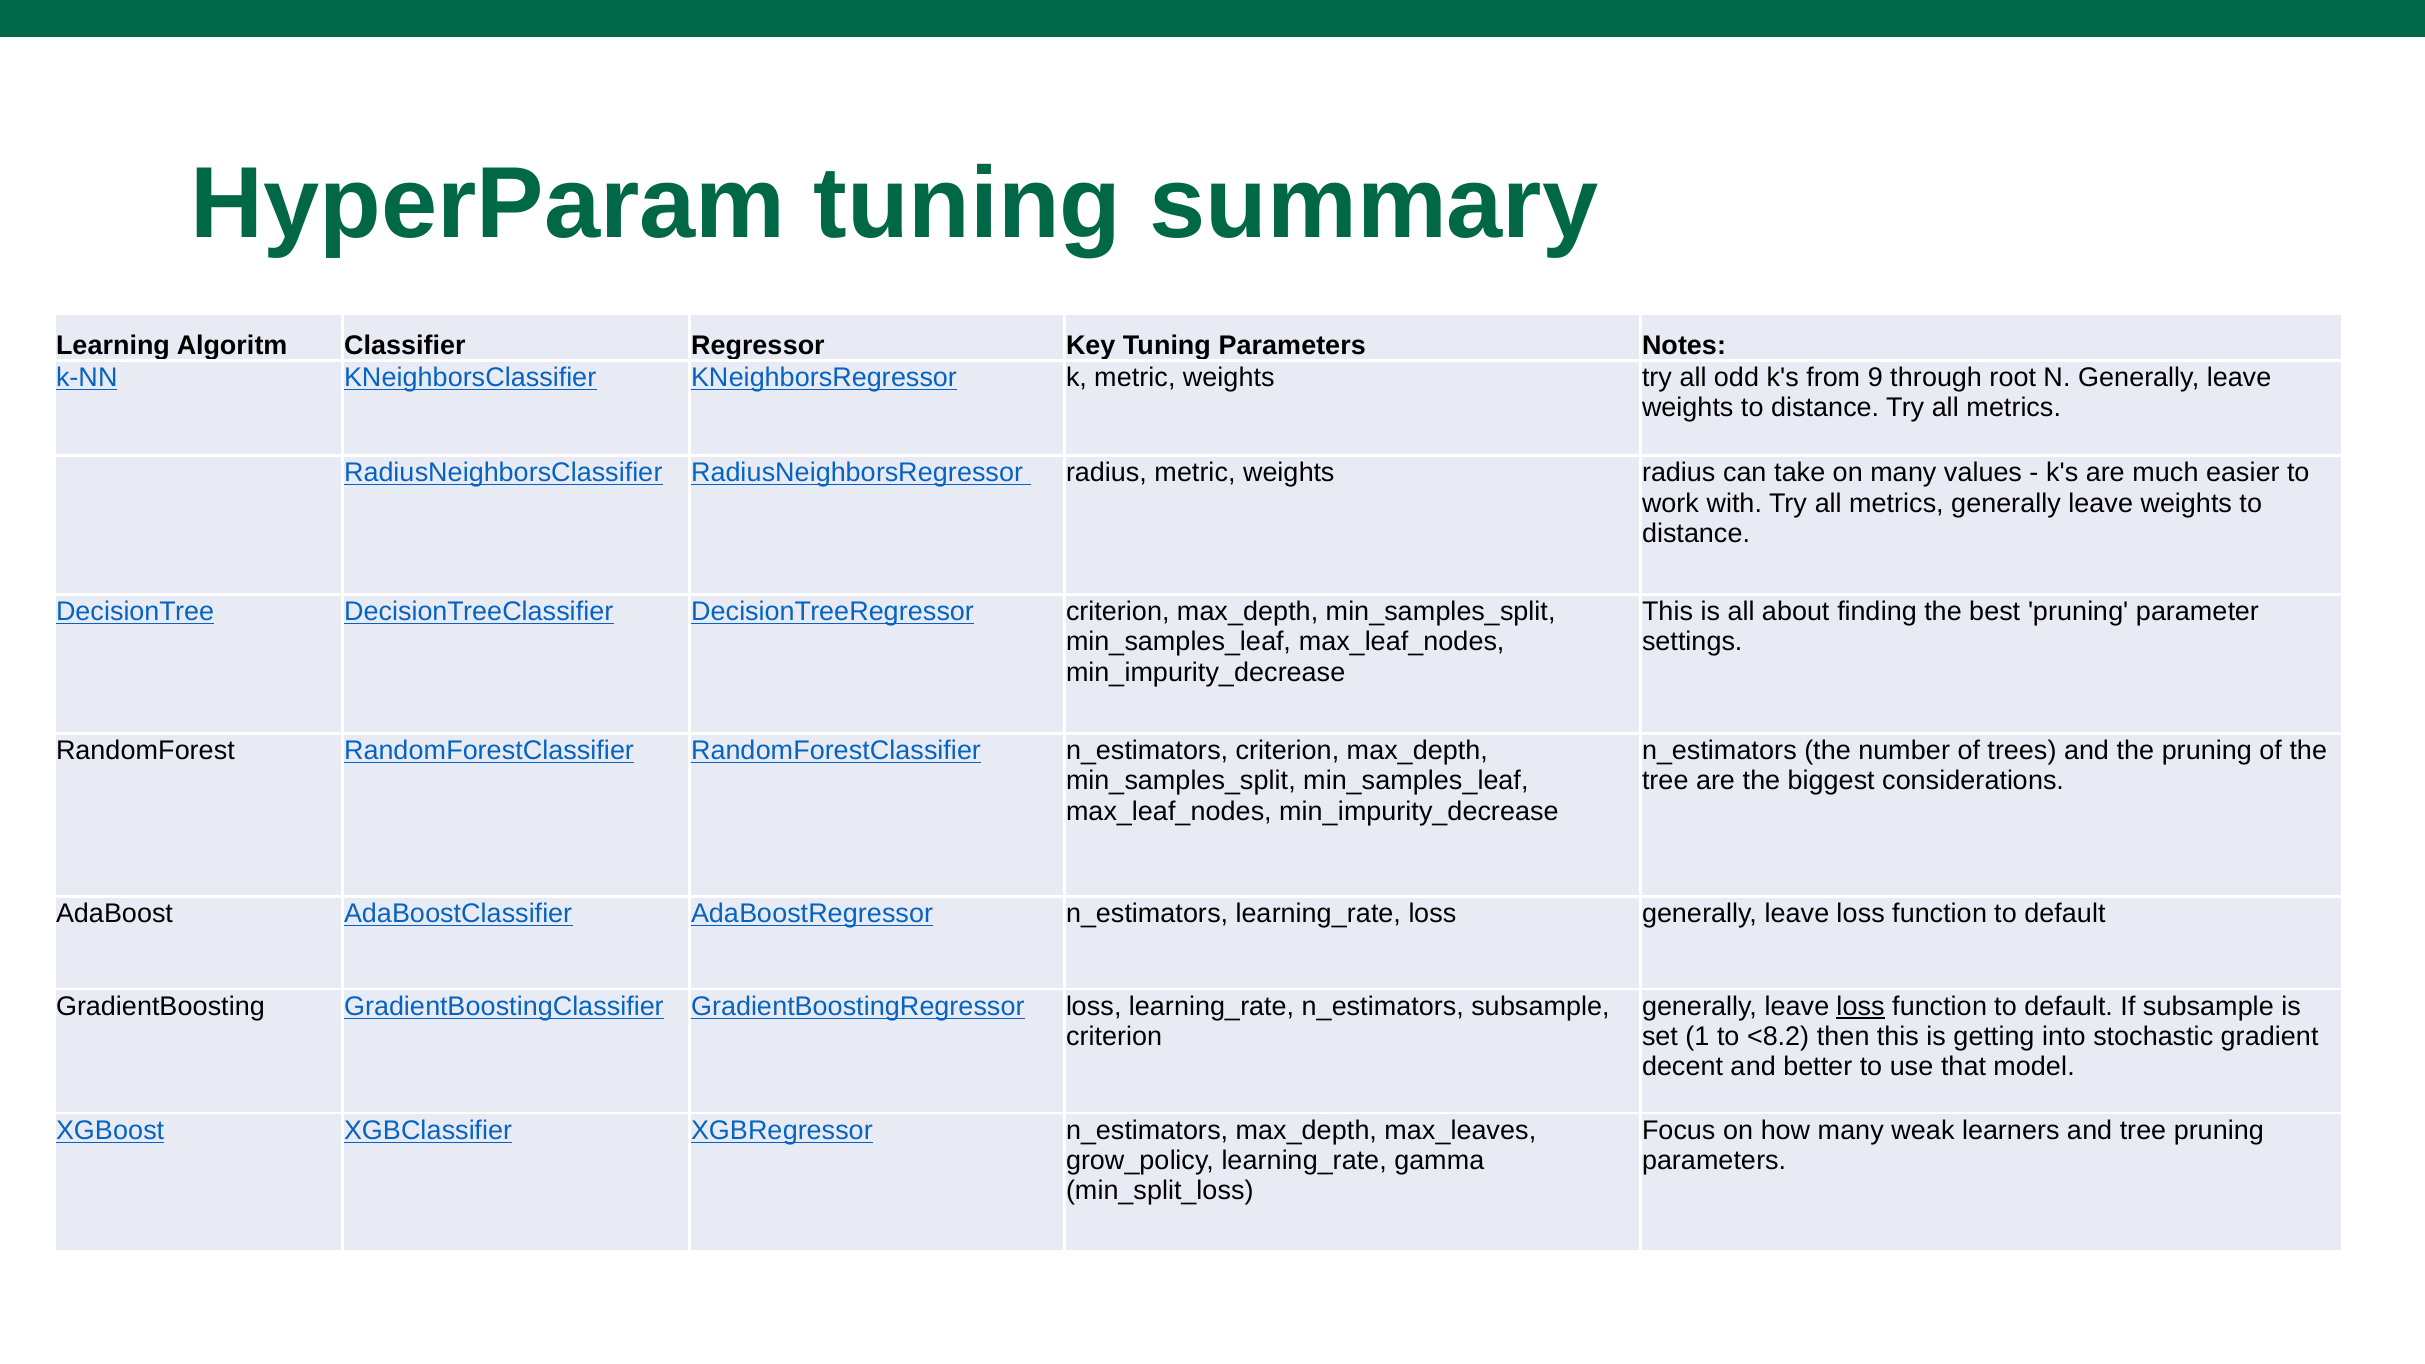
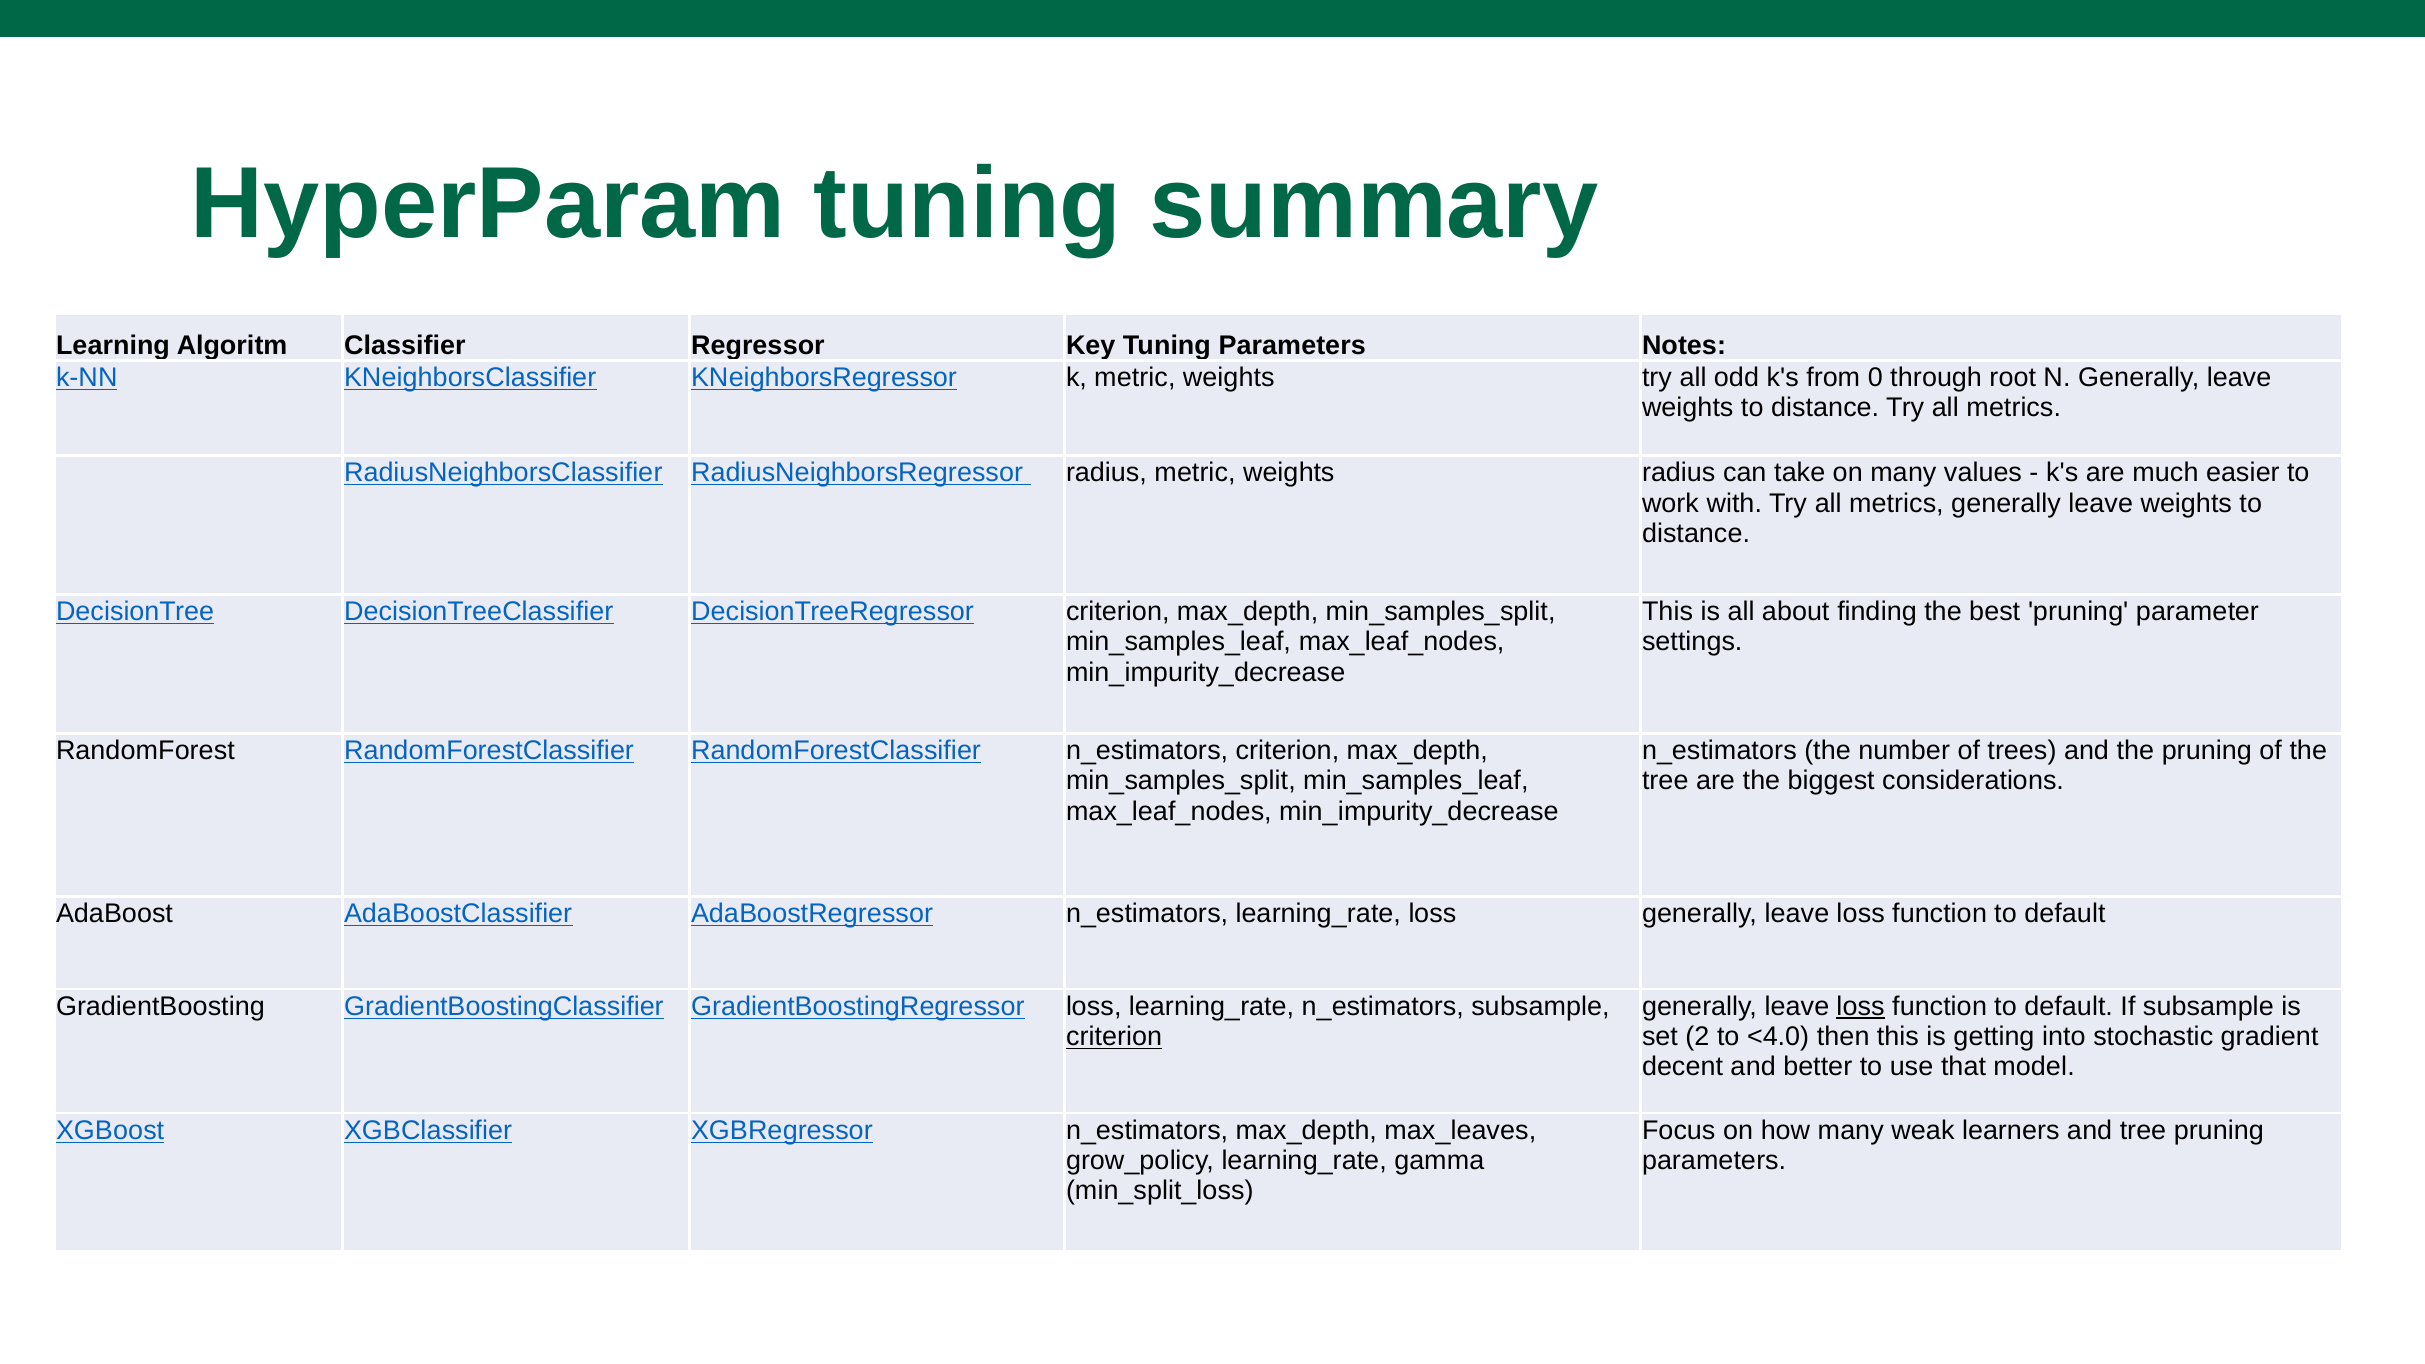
9: 9 -> 0
criterion at (1114, 1037) underline: none -> present
1: 1 -> 2
<8.2: <8.2 -> <4.0
